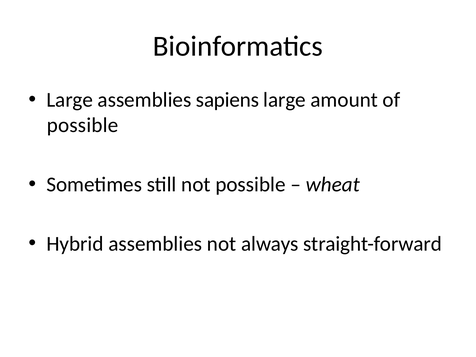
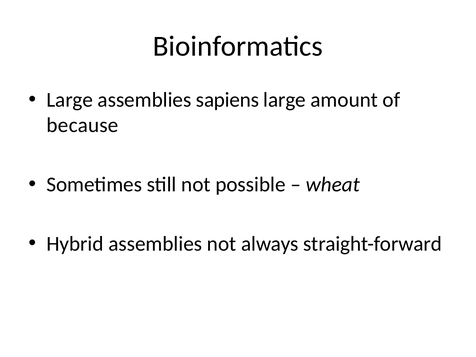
possible at (83, 125): possible -> because
